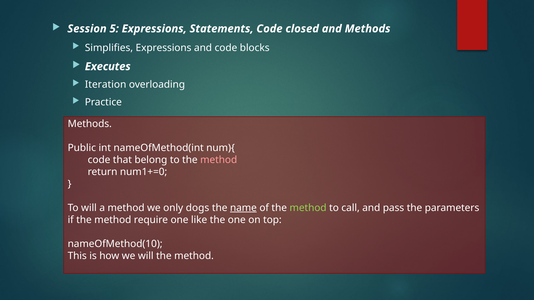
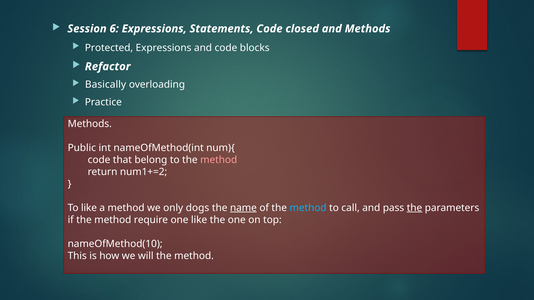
5: 5 -> 6
Simplifies: Simplifies -> Protected
Executes: Executes -> Refactor
Iteration: Iteration -> Basically
num1+=0: num1+=0 -> num1+=2
To will: will -> like
method at (308, 208) colour: light green -> light blue
the at (414, 208) underline: none -> present
